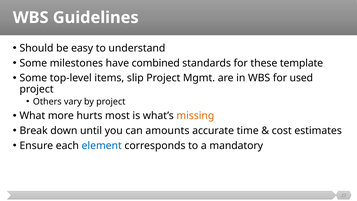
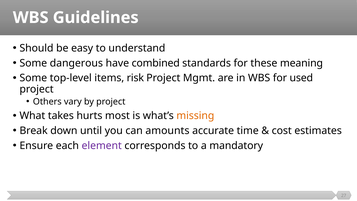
milestones: milestones -> dangerous
template: template -> meaning
slip: slip -> risk
more: more -> takes
element colour: blue -> purple
